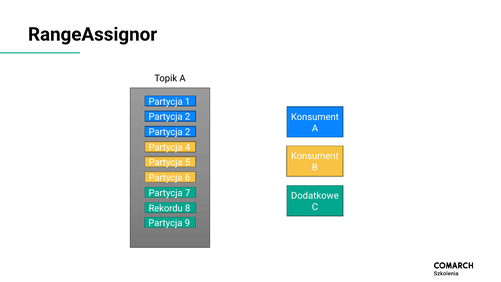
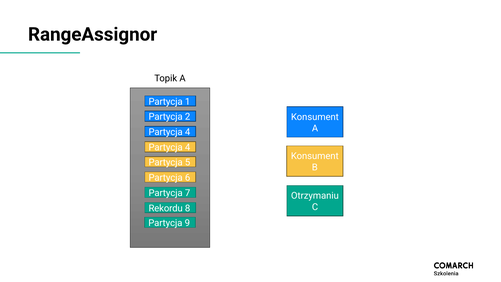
2 at (188, 132): 2 -> 4
Dodatkowe: Dodatkowe -> Otrzymaniu
